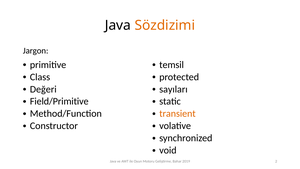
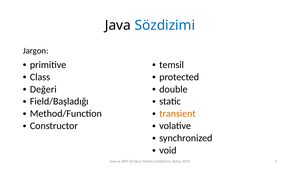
Sözdizimi colour: orange -> blue
sayıları: sayıları -> double
Field/Primitive: Field/Primitive -> Field/Başladığı
